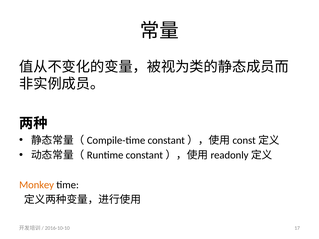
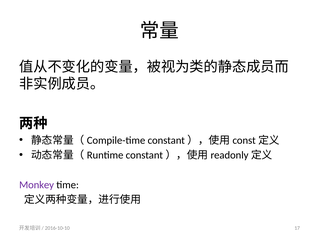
Monkey colour: orange -> purple
